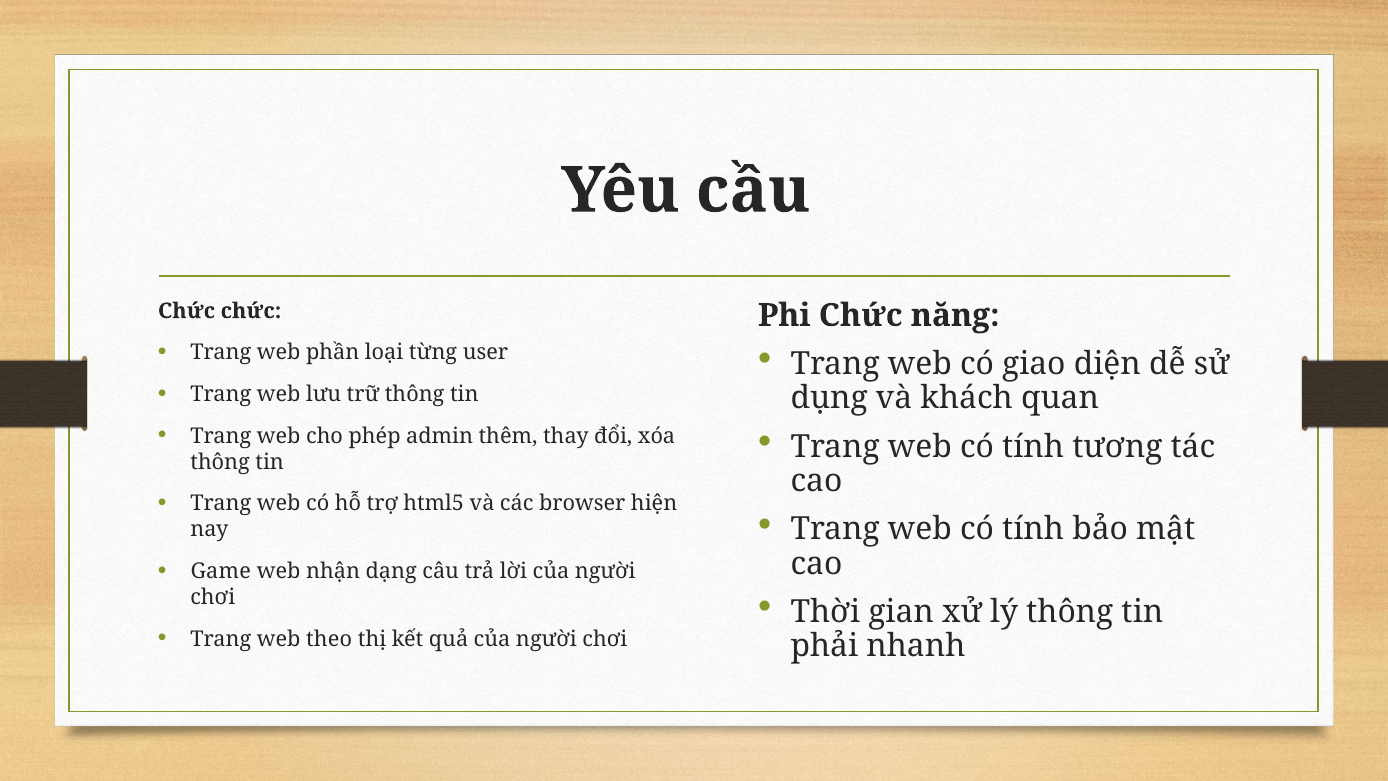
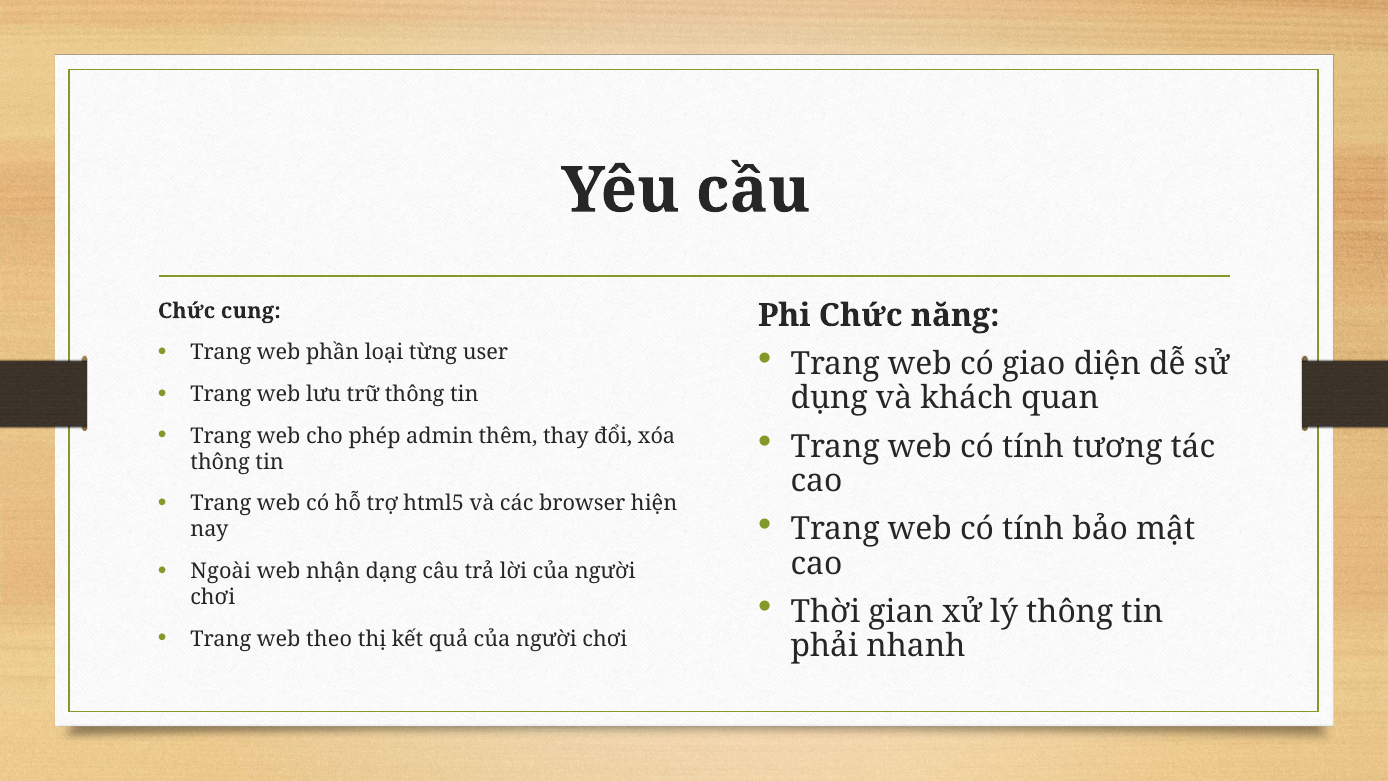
Chức chức: chức -> cung
Game: Game -> Ngoài
